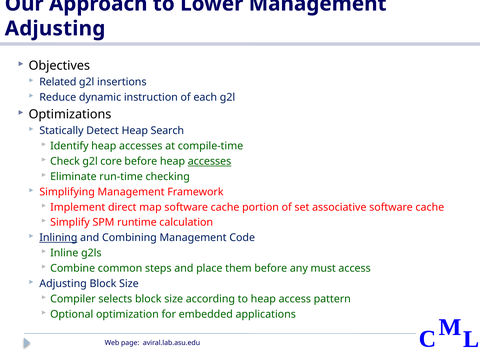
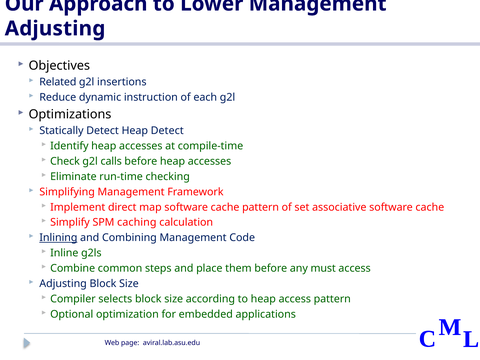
Heap Search: Search -> Detect
core: core -> calls
accesses at (210, 161) underline: present -> none
cache portion: portion -> pattern
runtime: runtime -> caching
